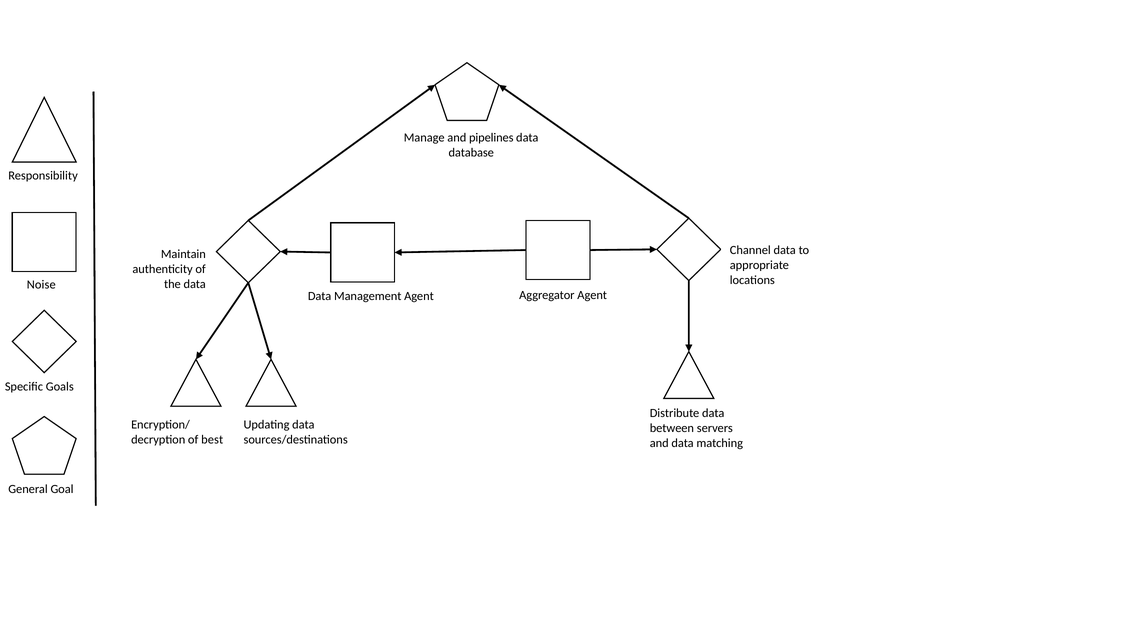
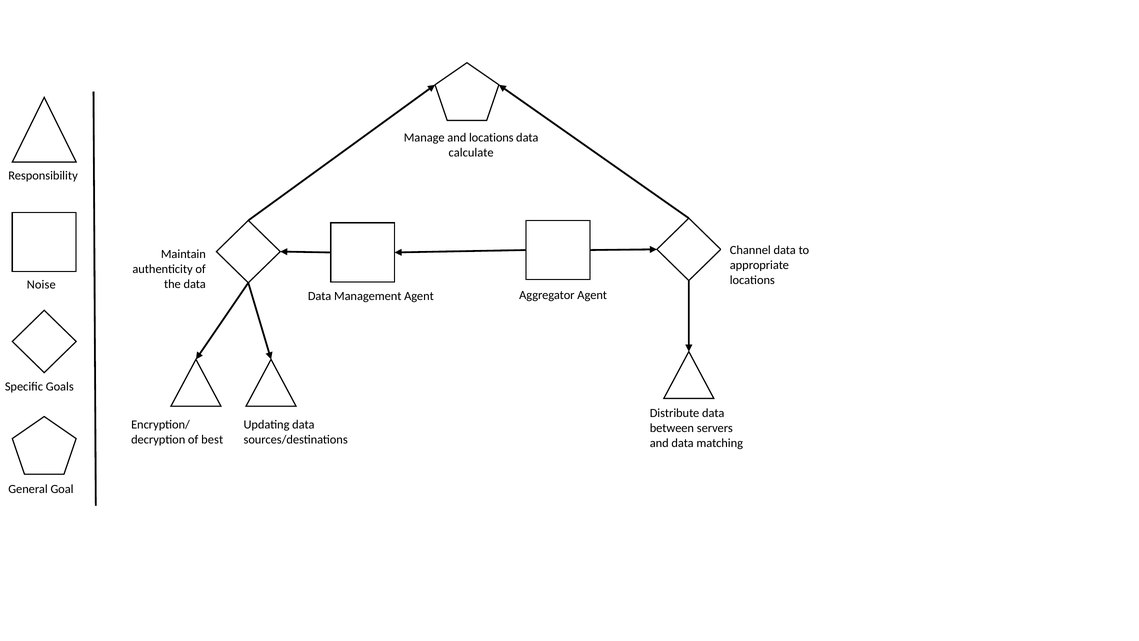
and pipelines: pipelines -> locations
database: database -> calculate
